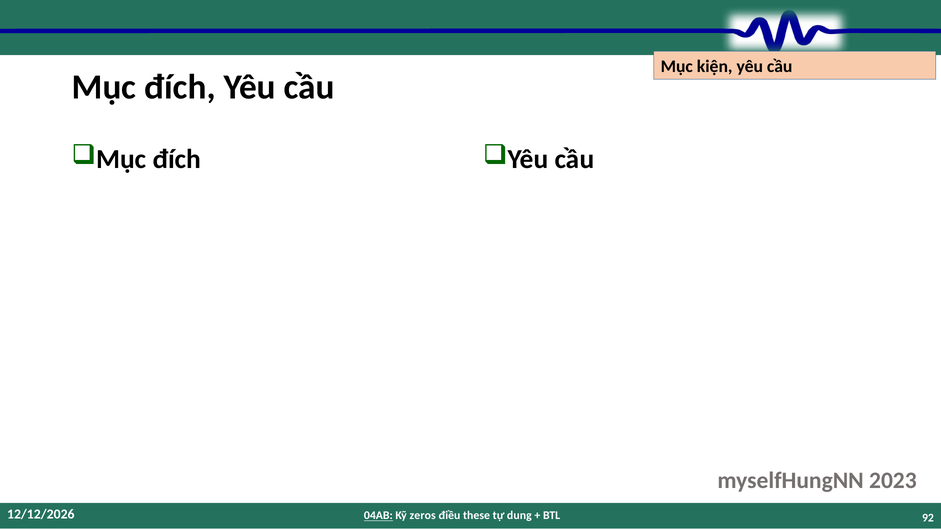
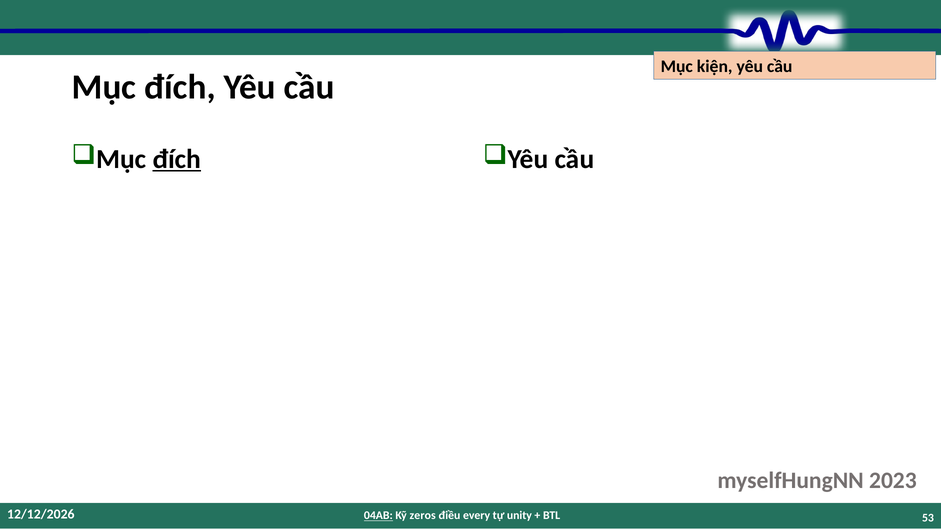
đích at (177, 159) underline: none -> present
these: these -> every
dung: dung -> unity
92: 92 -> 53
